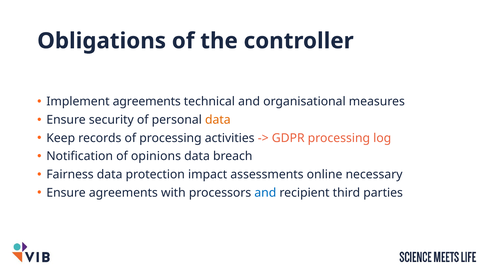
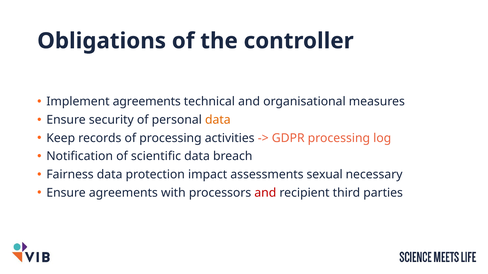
opinions: opinions -> scientific
online: online -> sexual
and at (265, 193) colour: blue -> red
